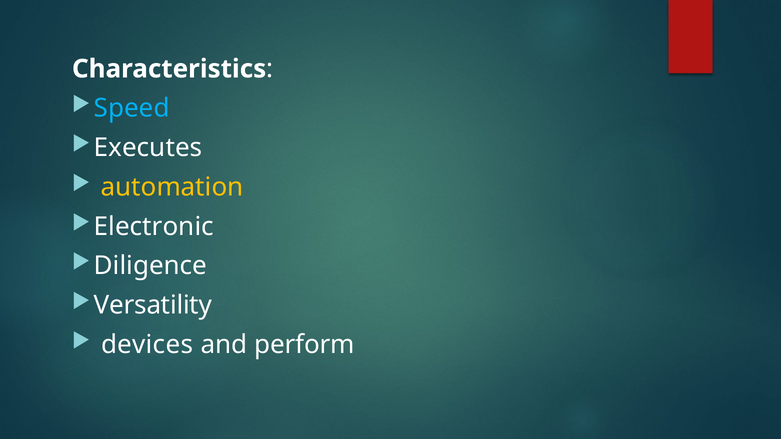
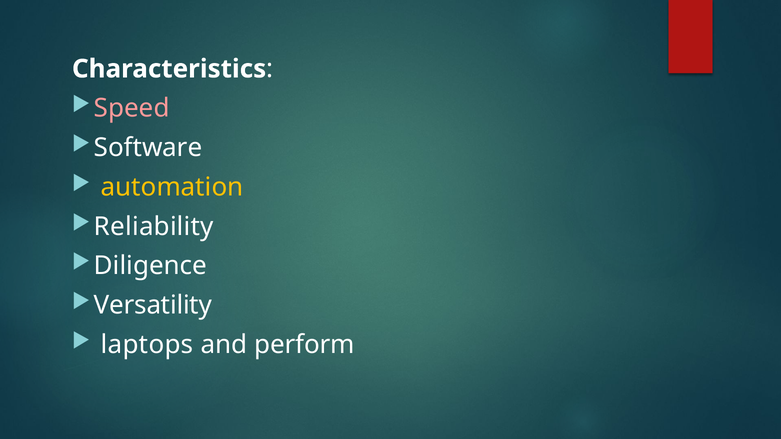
Speed colour: light blue -> pink
Executes: Executes -> Software
Electronic: Electronic -> Reliability
devices: devices -> laptops
